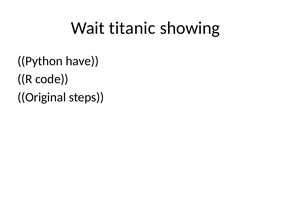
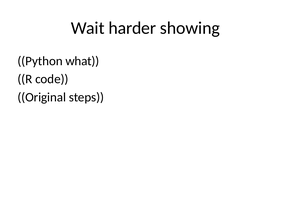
titanic: titanic -> harder
have: have -> what
